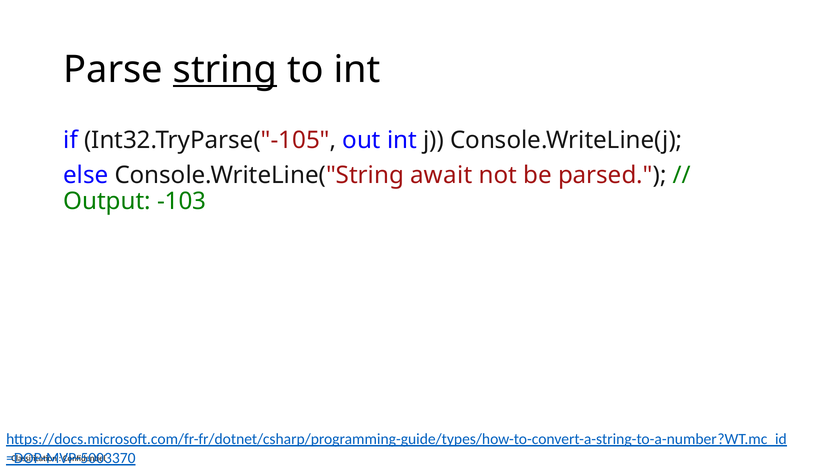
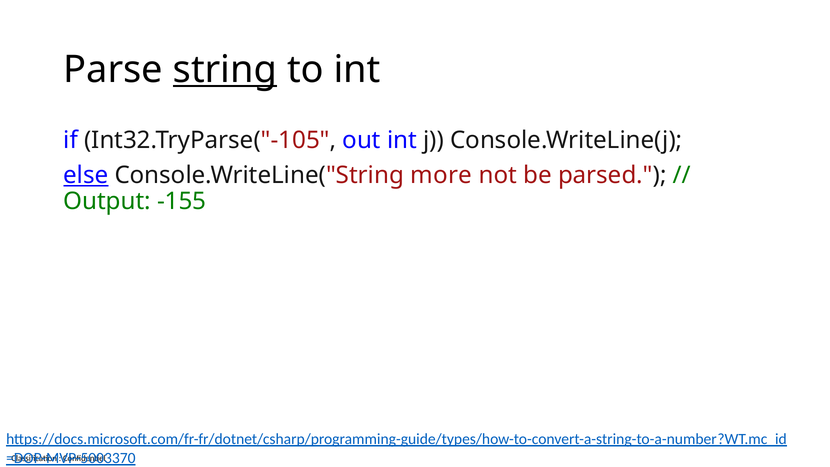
else underline: none -> present
await: await -> more
-103: -103 -> -155
